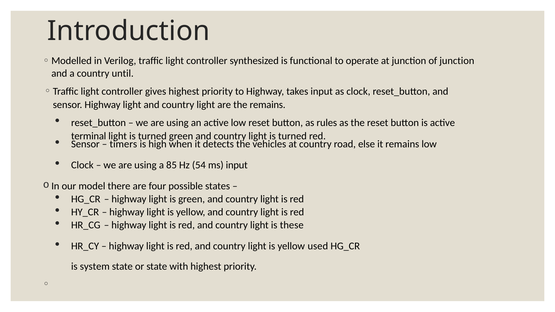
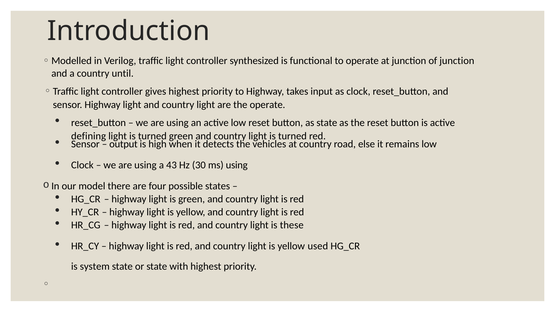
the remains: remains -> operate
as rules: rules -> state
terminal: terminal -> defining
timers: timers -> output
85: 85 -> 43
54: 54 -> 30
ms input: input -> using
